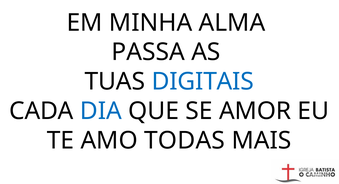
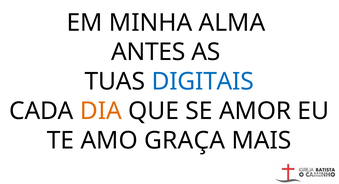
PASSA: PASSA -> ANTES
DIA colour: blue -> orange
TODAS: TODAS -> GRAÇA
